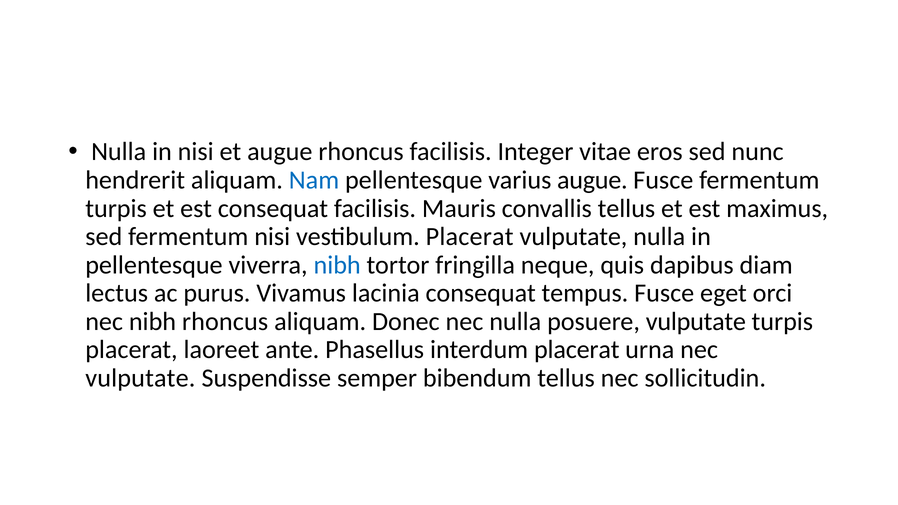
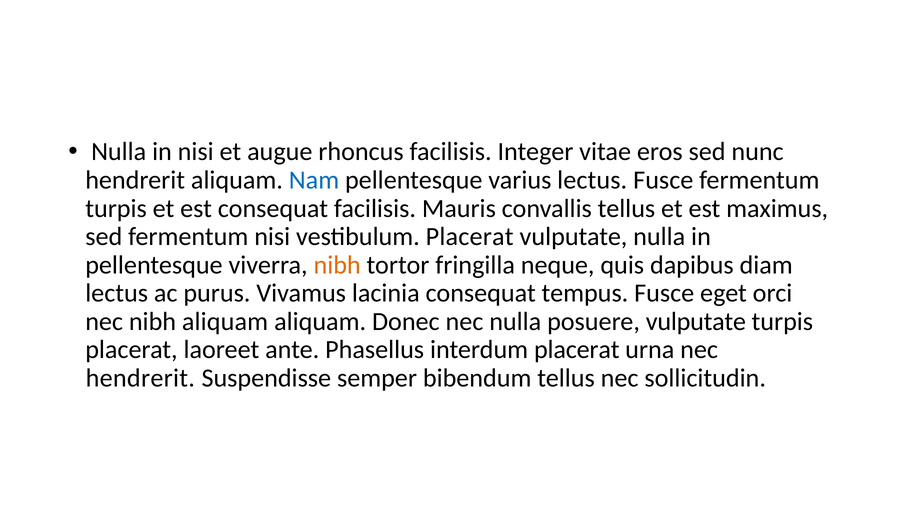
varius augue: augue -> lectus
nibh at (337, 265) colour: blue -> orange
nibh rhoncus: rhoncus -> aliquam
vulputate at (140, 378): vulputate -> hendrerit
